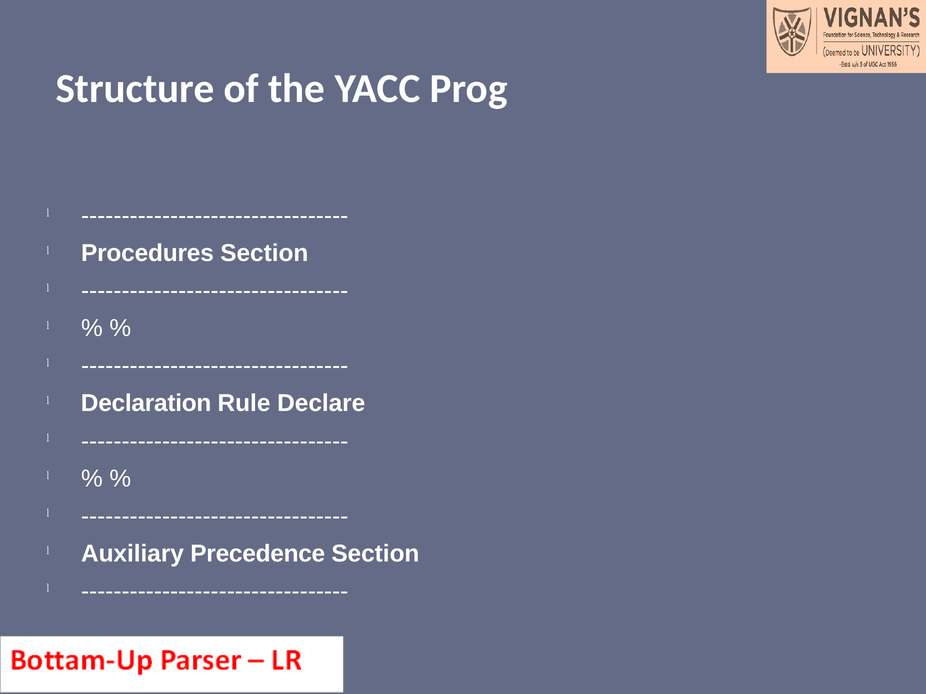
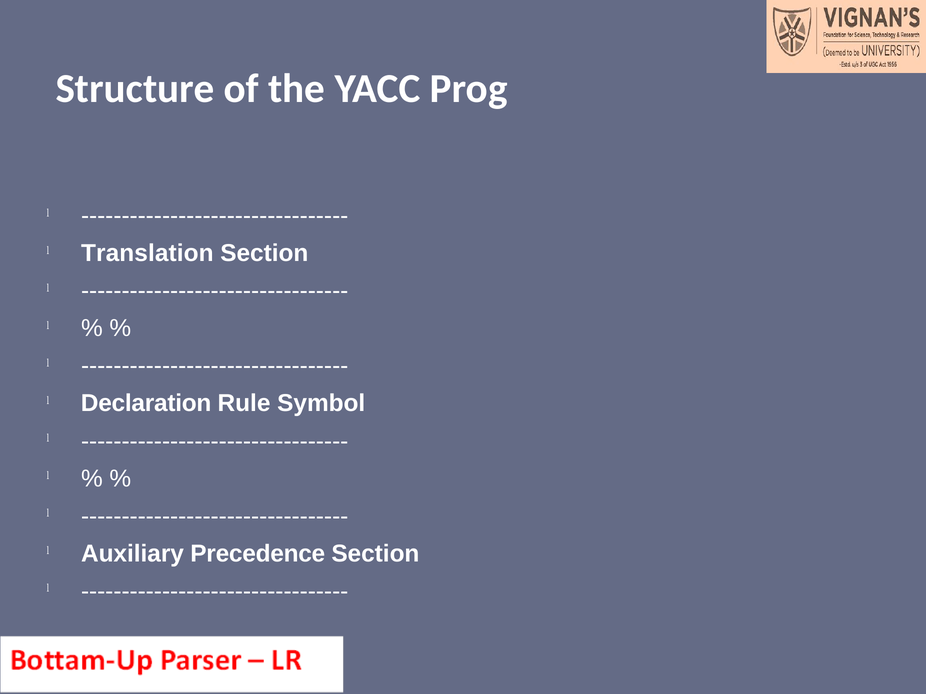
Procedures: Procedures -> Translation
Declare: Declare -> Symbol
